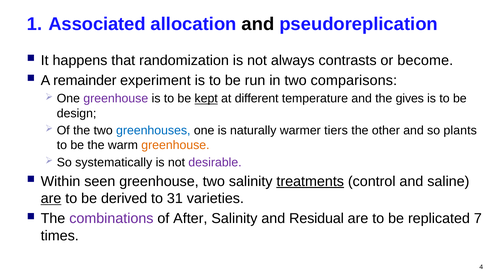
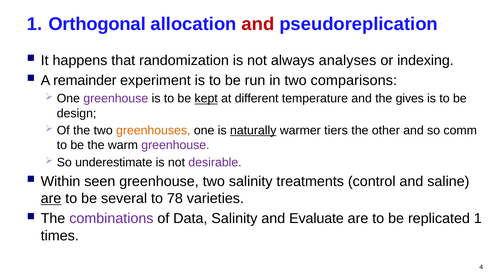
Associated: Associated -> Orthogonal
and at (258, 24) colour: black -> red
contrasts: contrasts -> analyses
become: become -> indexing
greenhouses colour: blue -> orange
naturally underline: none -> present
plants: plants -> comm
greenhouse at (175, 145) colour: orange -> purple
systematically: systematically -> underestimate
treatments underline: present -> none
derived: derived -> several
31: 31 -> 78
After: After -> Data
Residual: Residual -> Evaluate
replicated 7: 7 -> 1
